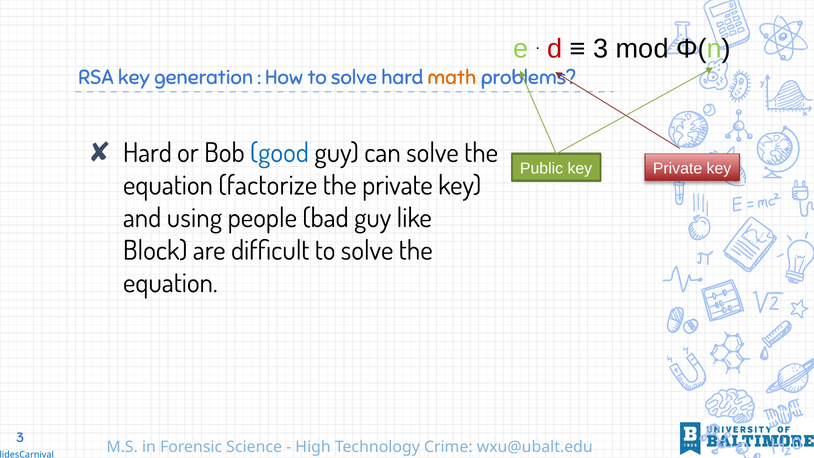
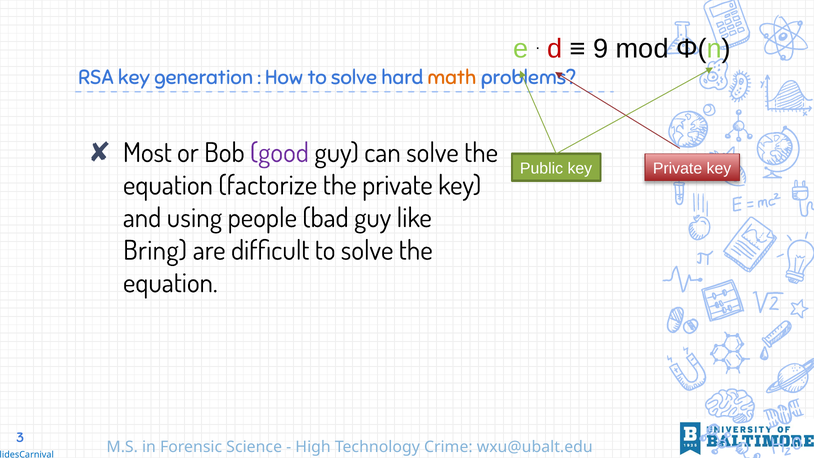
3 at (601, 49): 3 -> 9
Hard at (147, 153): Hard -> Most
good colour: blue -> purple
Block: Block -> Bring
